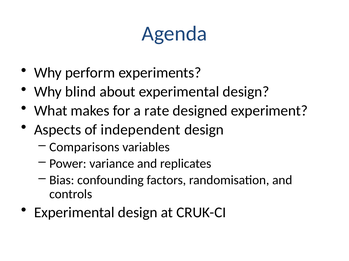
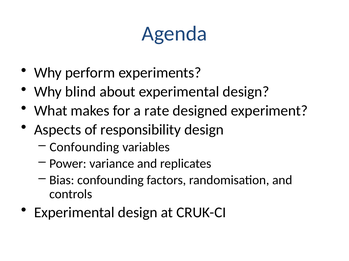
independent: independent -> responsibility
Comparisons at (84, 147): Comparisons -> Confounding
